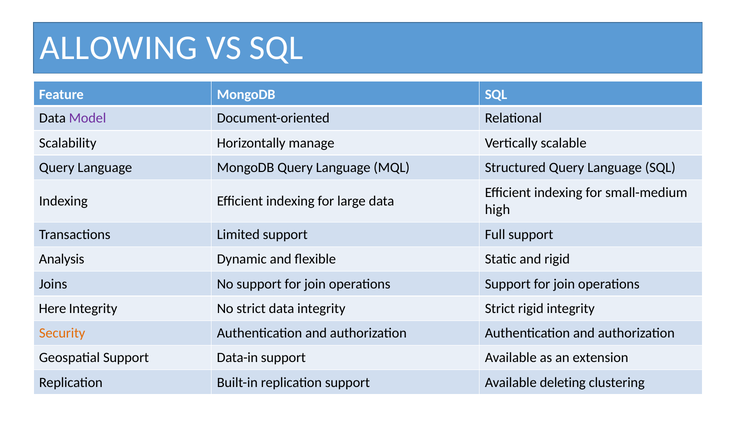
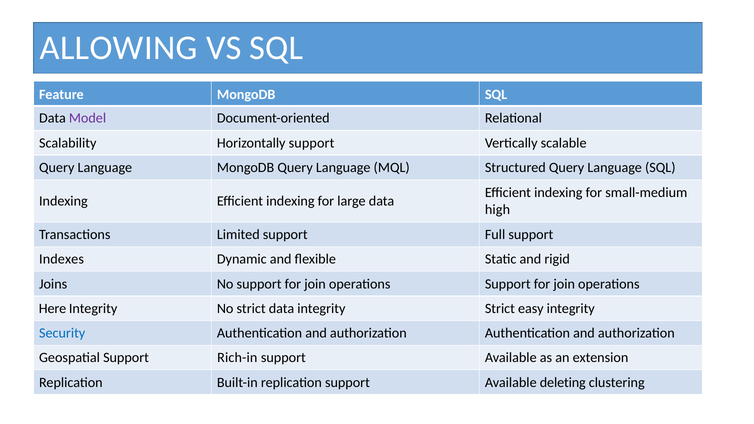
Horizontally manage: manage -> support
Analysis: Analysis -> Indexes
Strict rigid: rigid -> easy
Security colour: orange -> blue
Data-in: Data-in -> Rich-in
